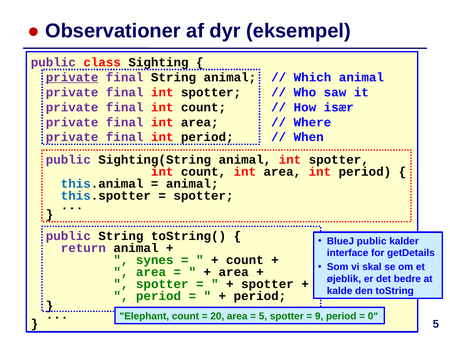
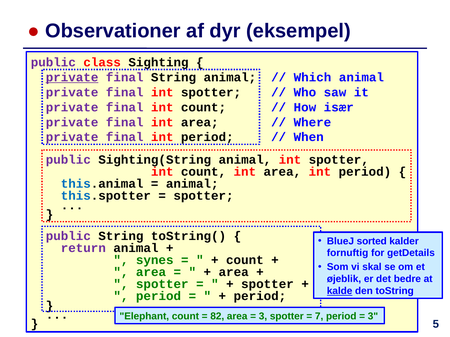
BlueJ public: public -> sorted
interface: interface -> fornuftig
kalde underline: none -> present
20: 20 -> 82
5 at (263, 317): 5 -> 3
9: 9 -> 7
0 at (373, 317): 0 -> 3
